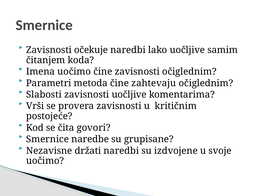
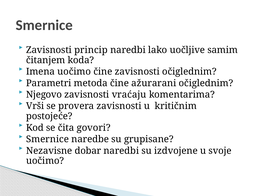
očekuje: očekuje -> princip
zahtevaju: zahtevaju -> ažurarani
Slabosti: Slabosti -> Njegovo
zavisnosti uočljive: uočljive -> vraćaju
držati: držati -> dobar
